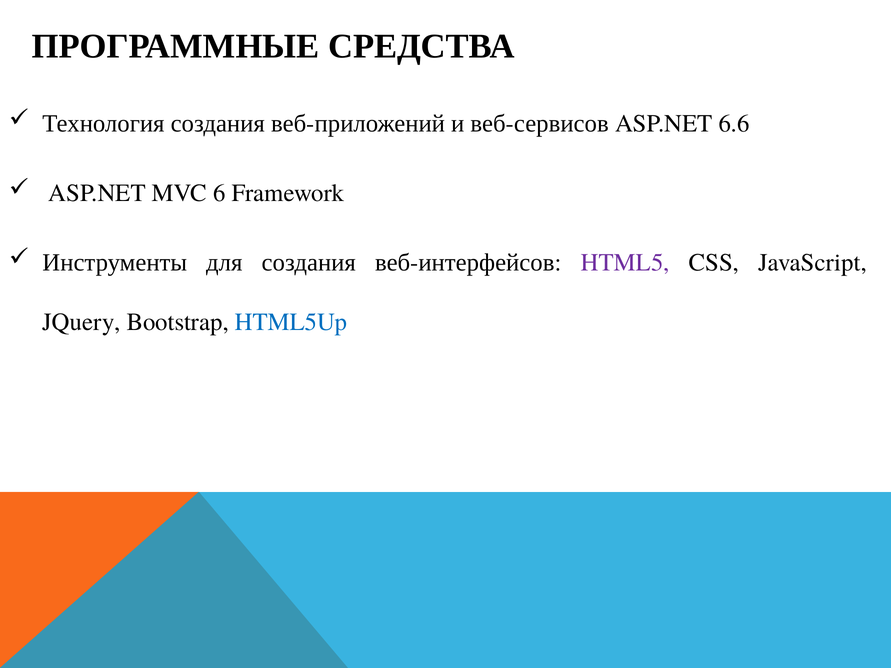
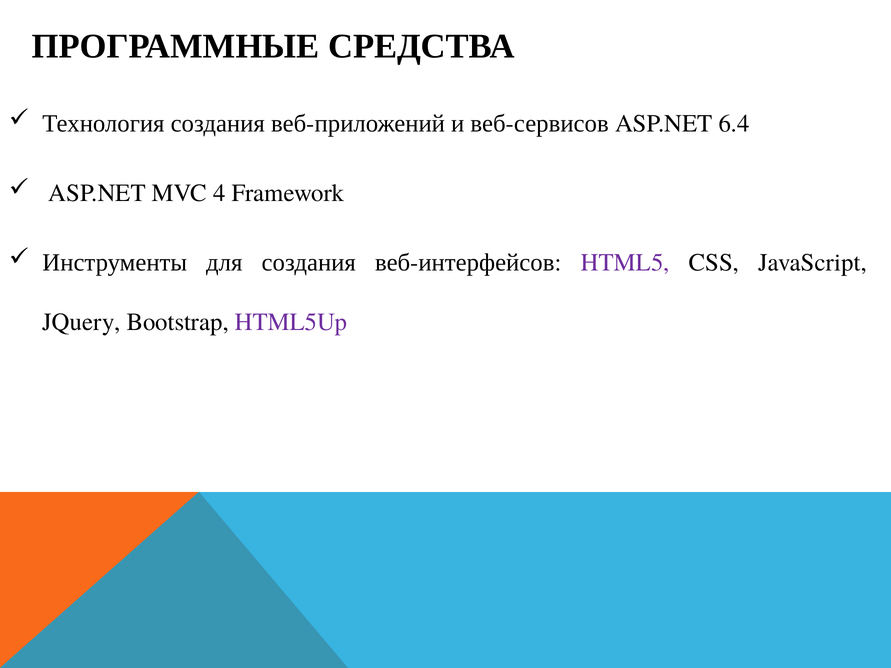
6.6: 6.6 -> 6.4
6: 6 -> 4
HTML5Up colour: blue -> purple
